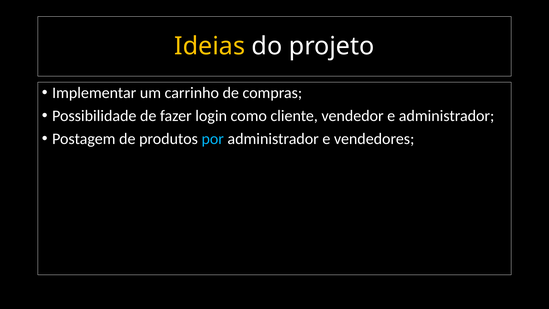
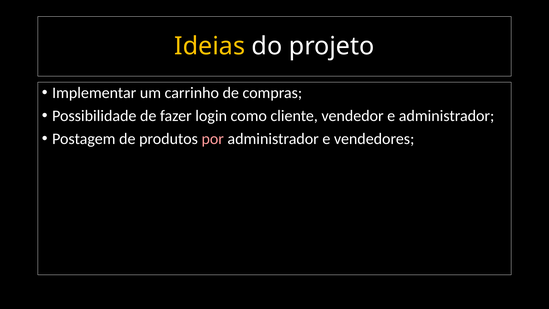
por colour: light blue -> pink
